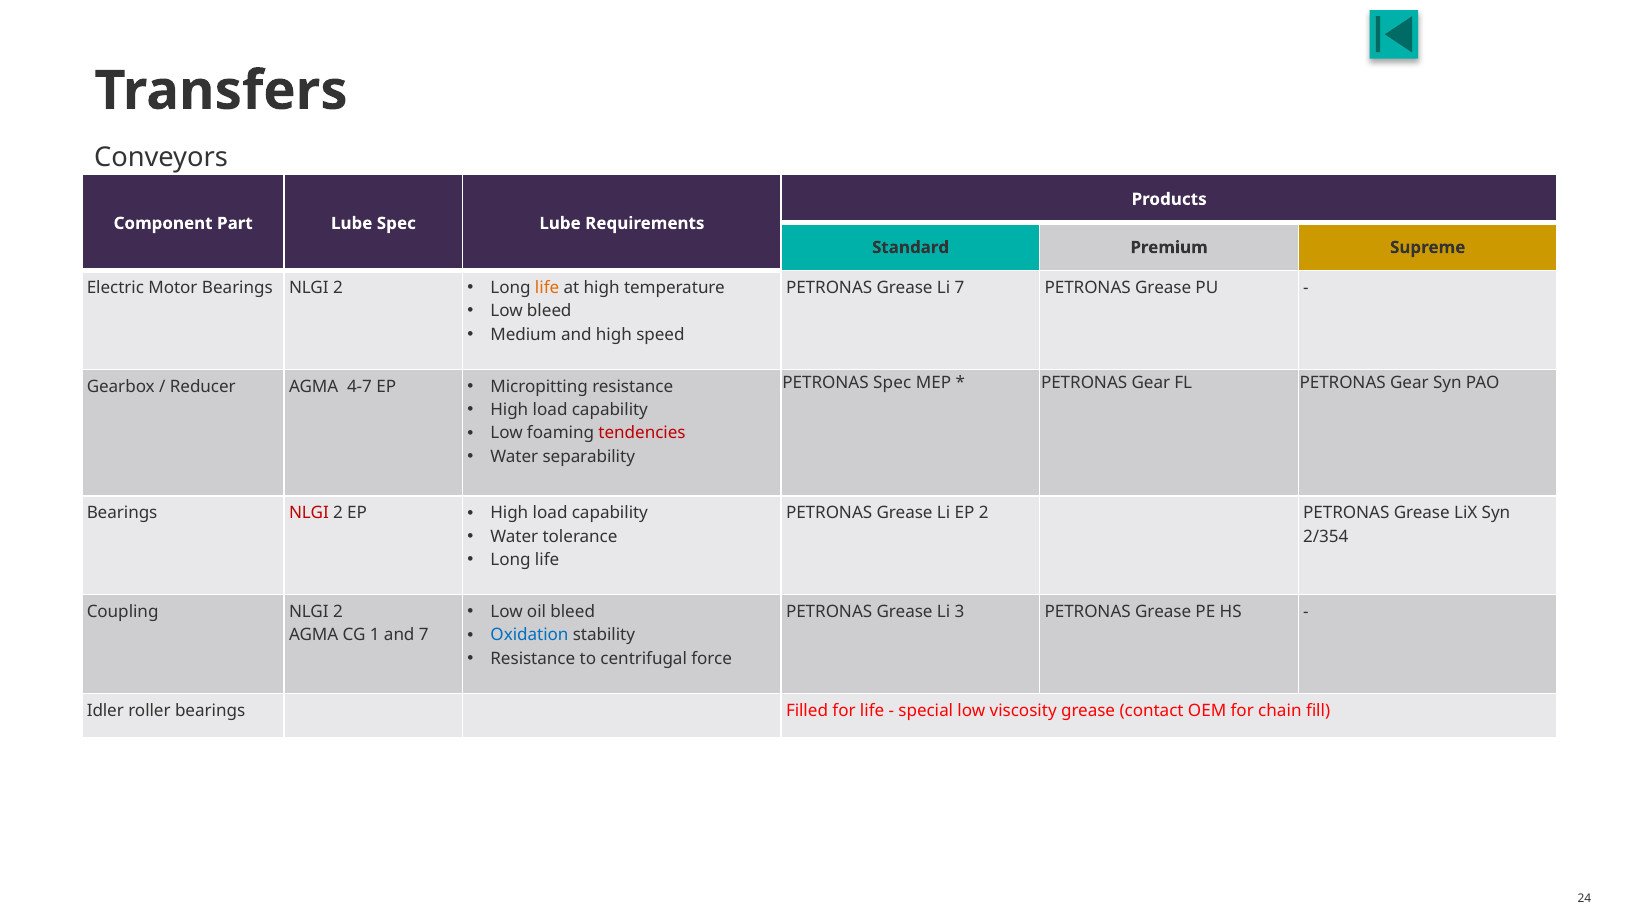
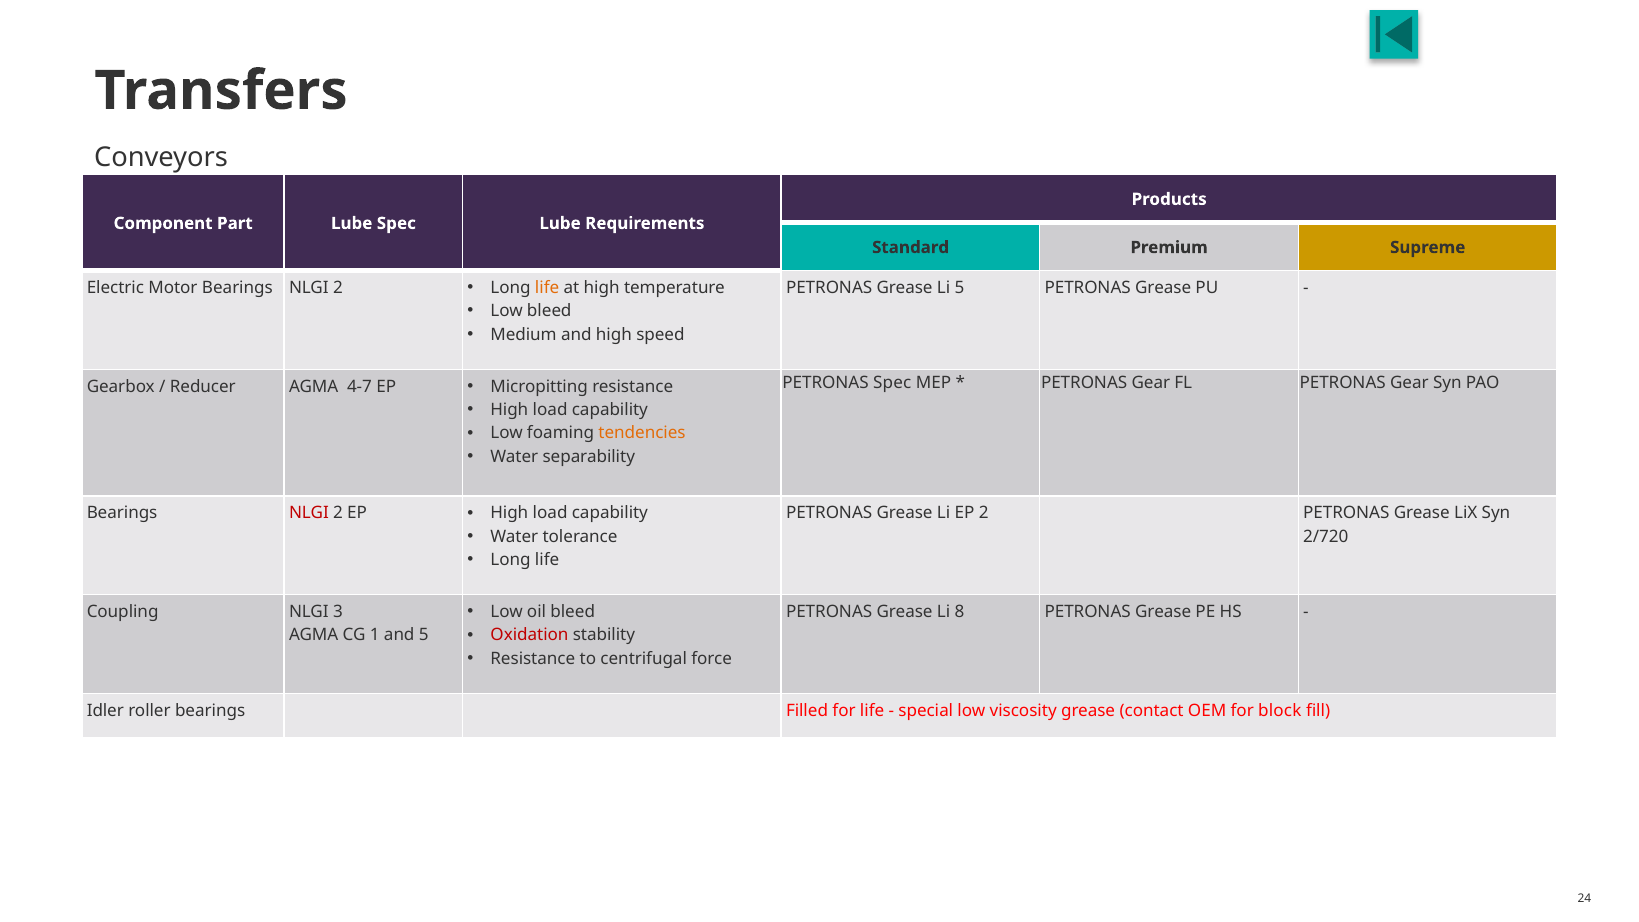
Li 7: 7 -> 5
tendencies colour: red -> orange
2/354: 2/354 -> 2/720
Coupling NLGI 2: 2 -> 3
3: 3 -> 8
Oxidation colour: blue -> red
and 7: 7 -> 5
chain: chain -> block
